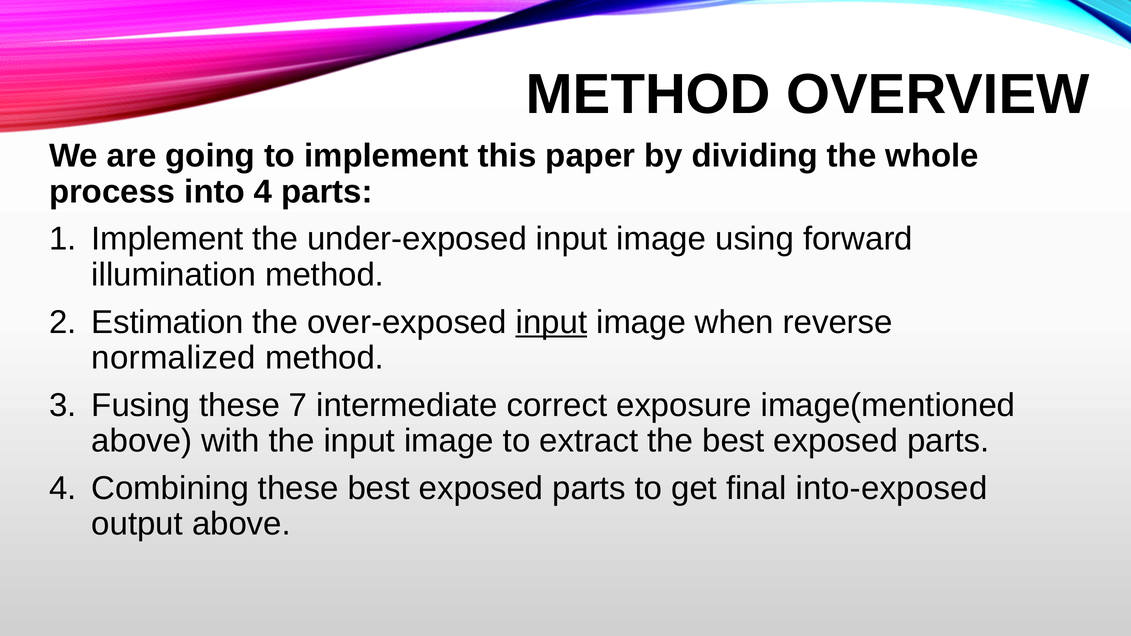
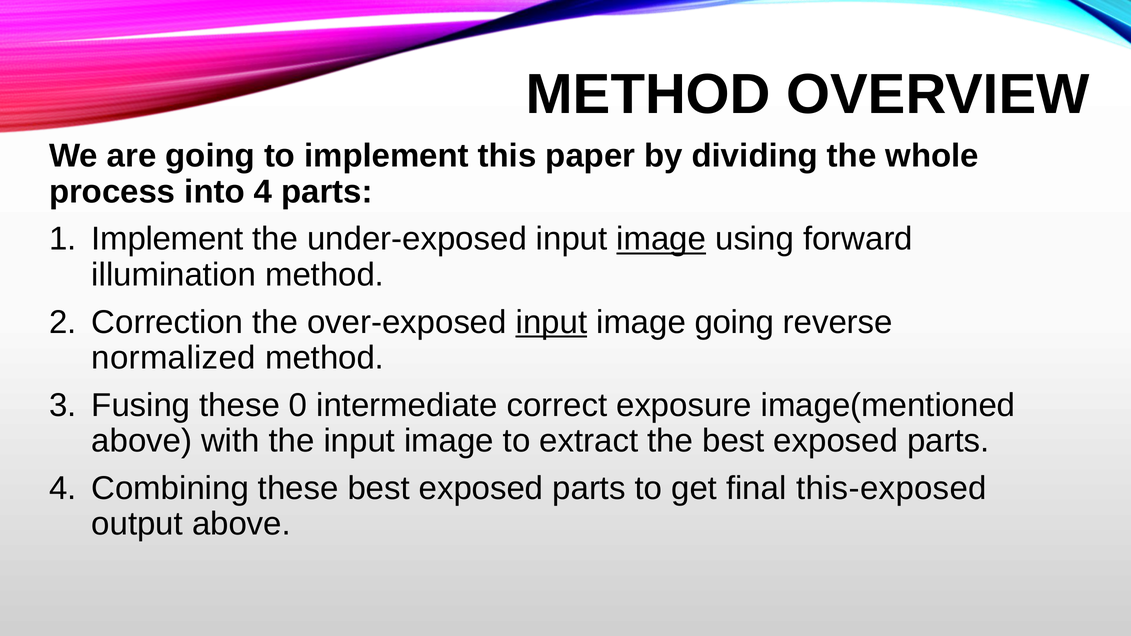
image at (661, 239) underline: none -> present
Estimation: Estimation -> Correction
image when: when -> going
7: 7 -> 0
into-exposed: into-exposed -> this-exposed
